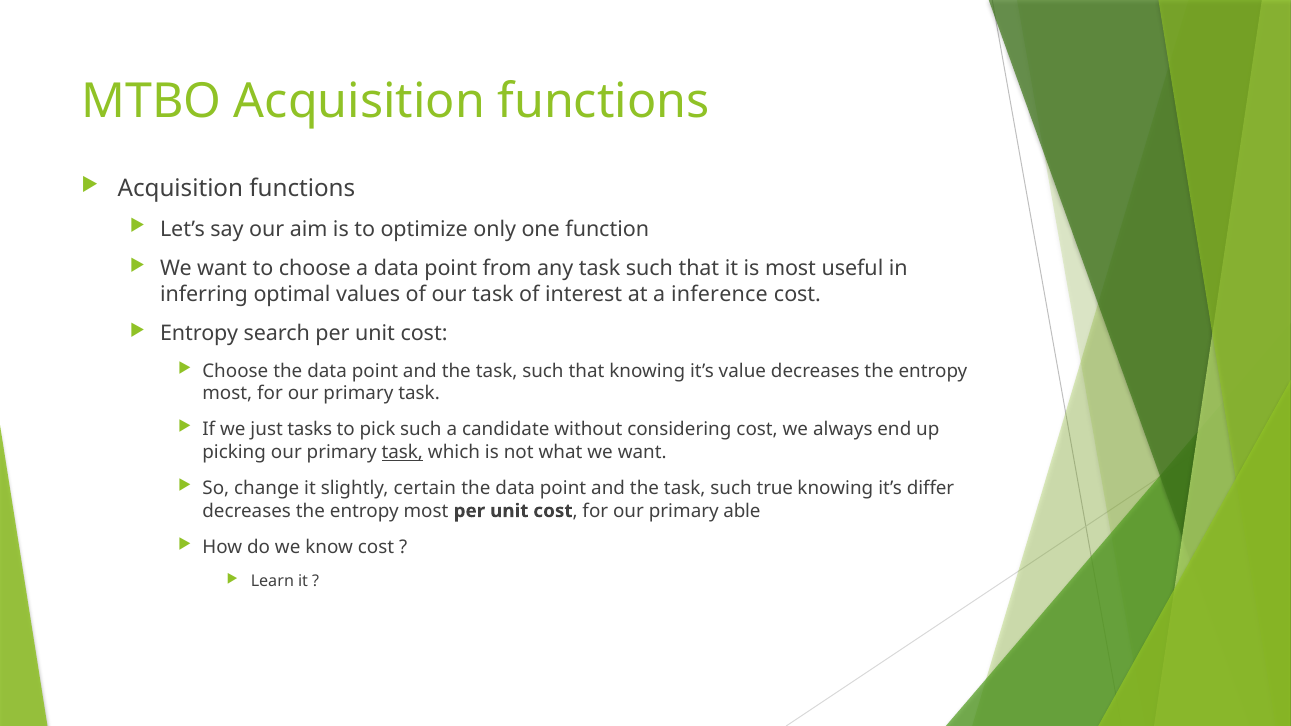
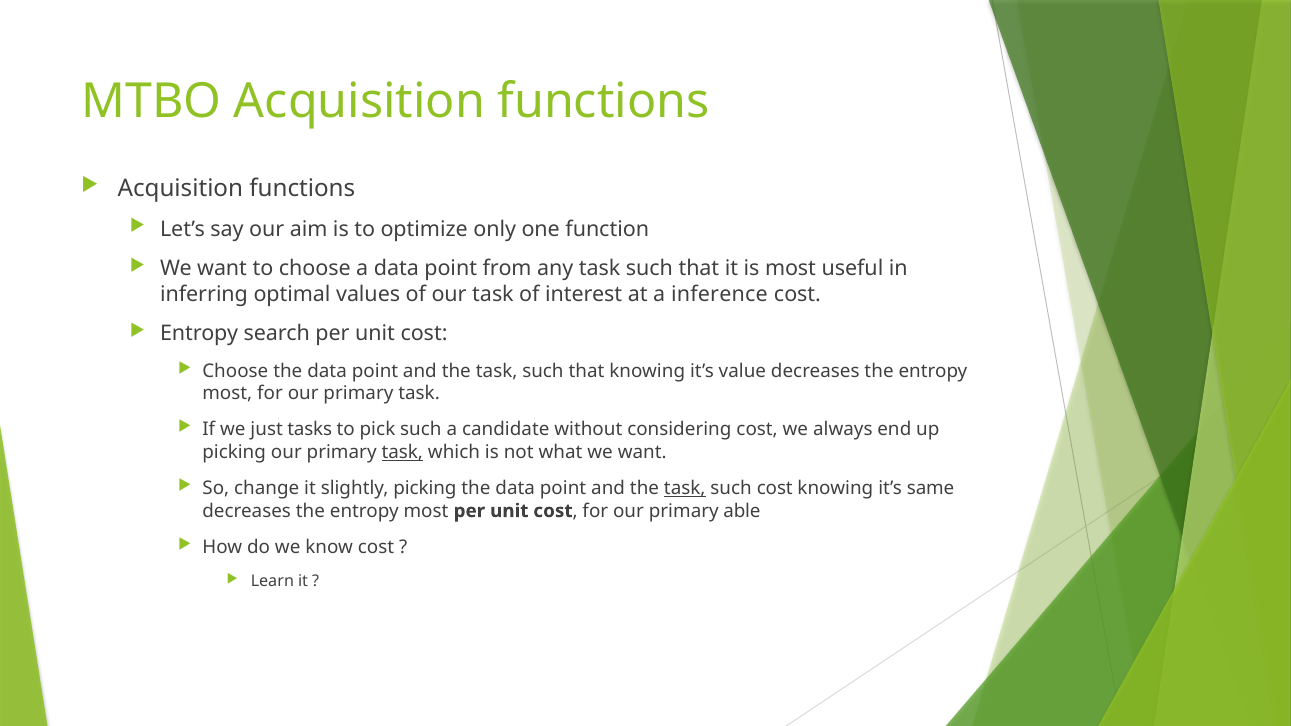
slightly certain: certain -> picking
task at (685, 488) underline: none -> present
such true: true -> cost
differ: differ -> same
